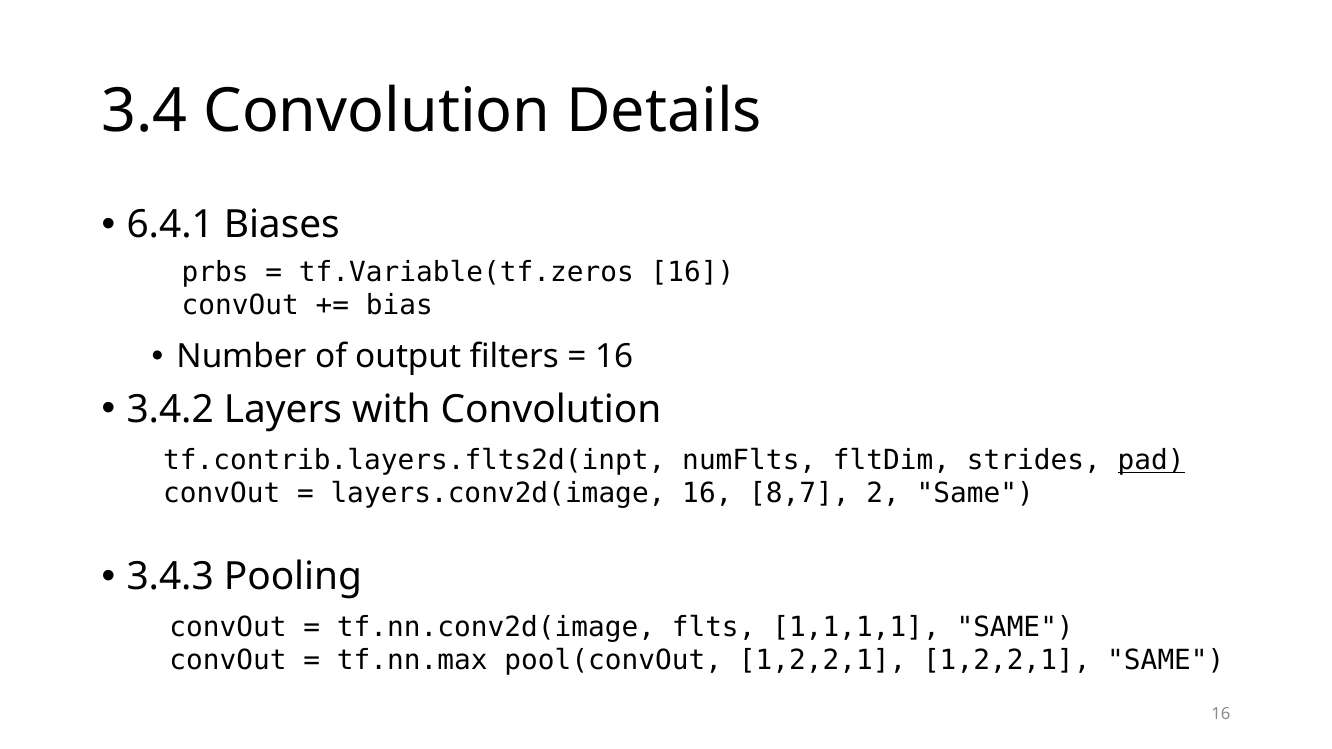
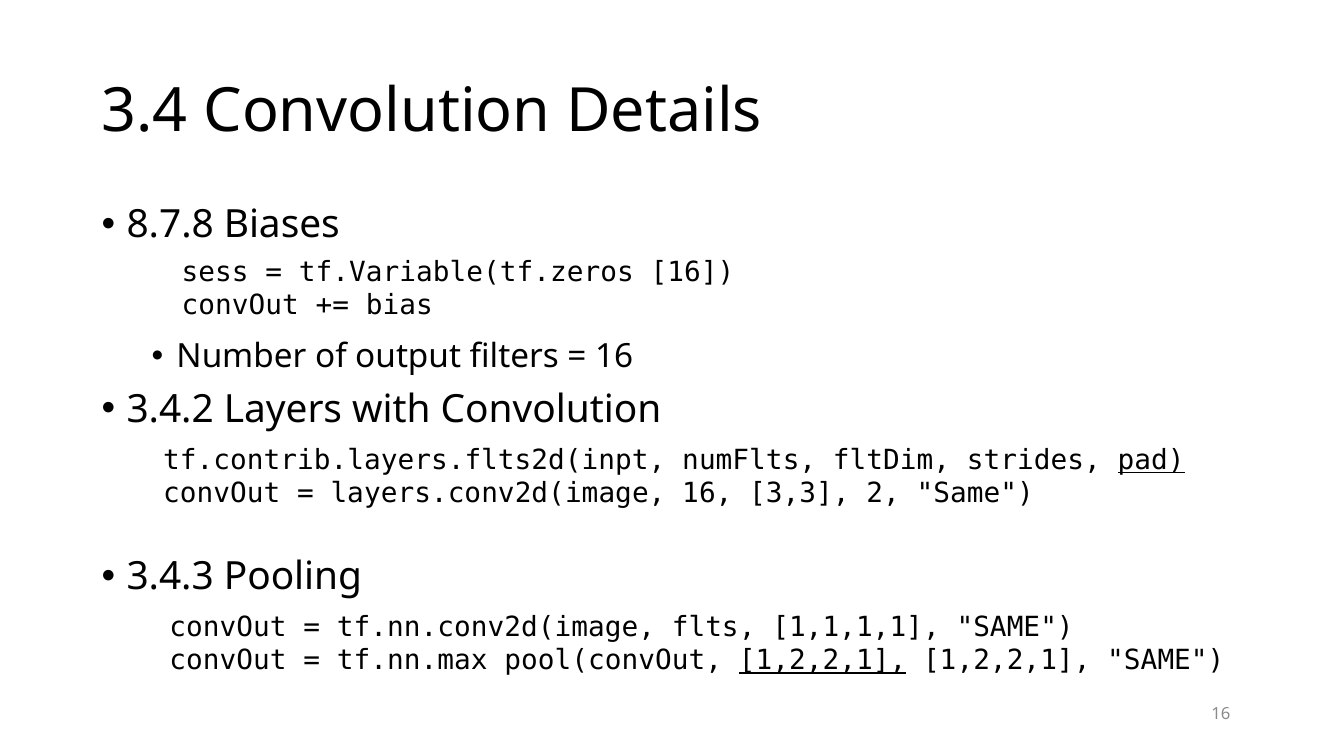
6.4.1: 6.4.1 -> 8.7.8
prbs: prbs -> sess
8,7: 8,7 -> 3,3
1,2,2,1 at (823, 661) underline: none -> present
